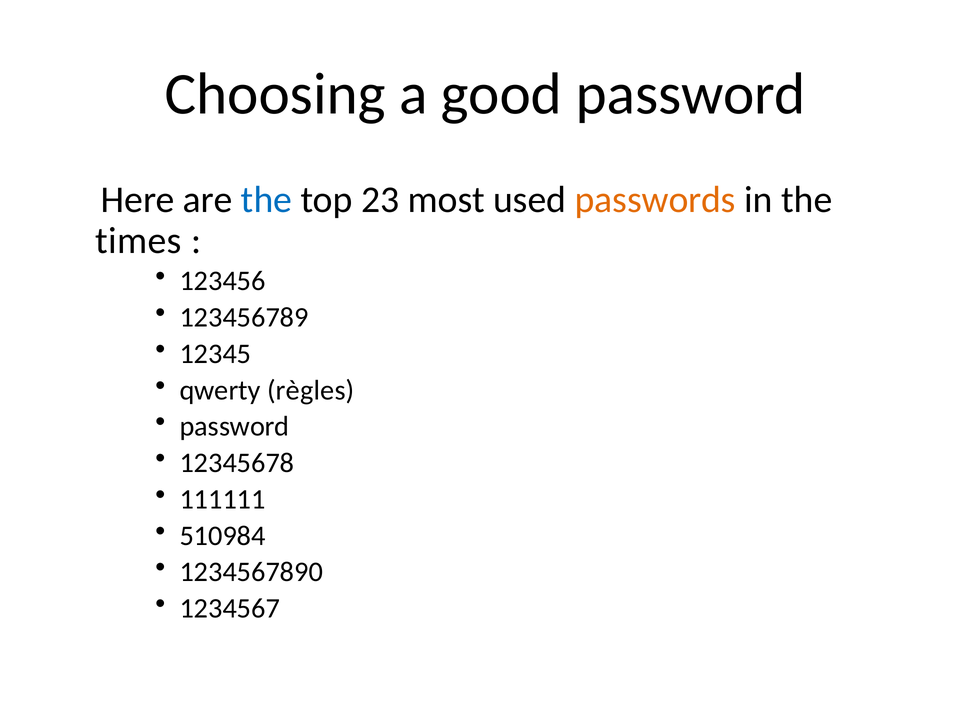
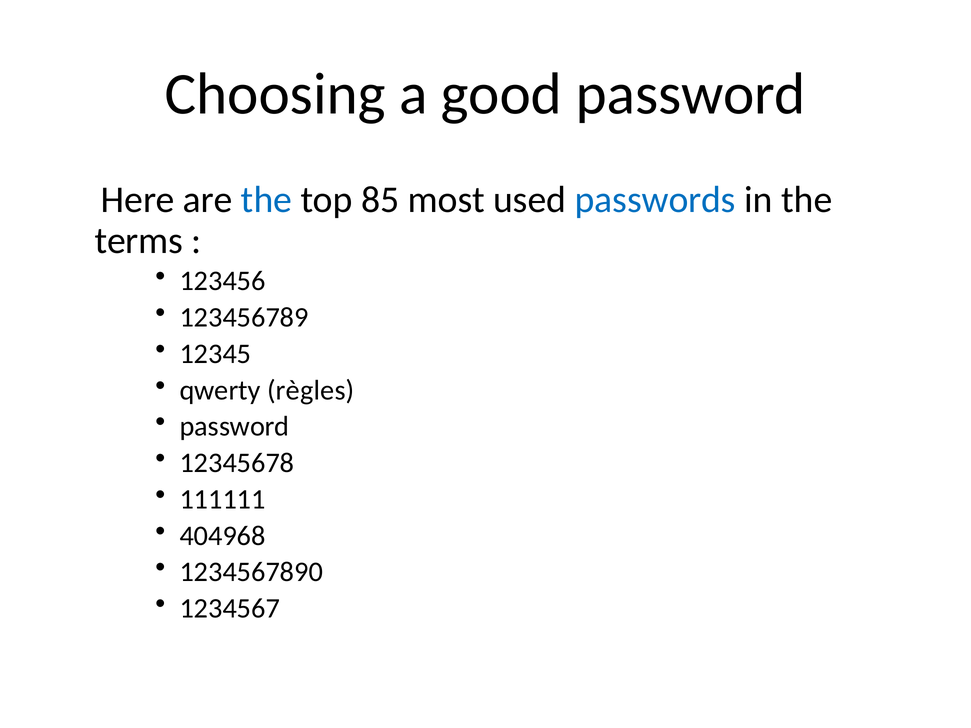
23: 23 -> 85
passwords colour: orange -> blue
times: times -> terms
510984: 510984 -> 404968
